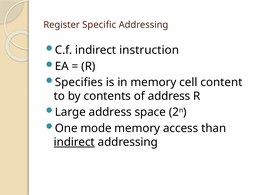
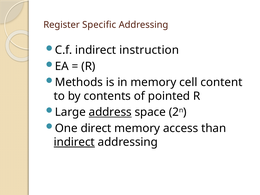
Specifies: Specifies -> Methods
of address: address -> pointed
address at (110, 112) underline: none -> present
mode: mode -> direct
